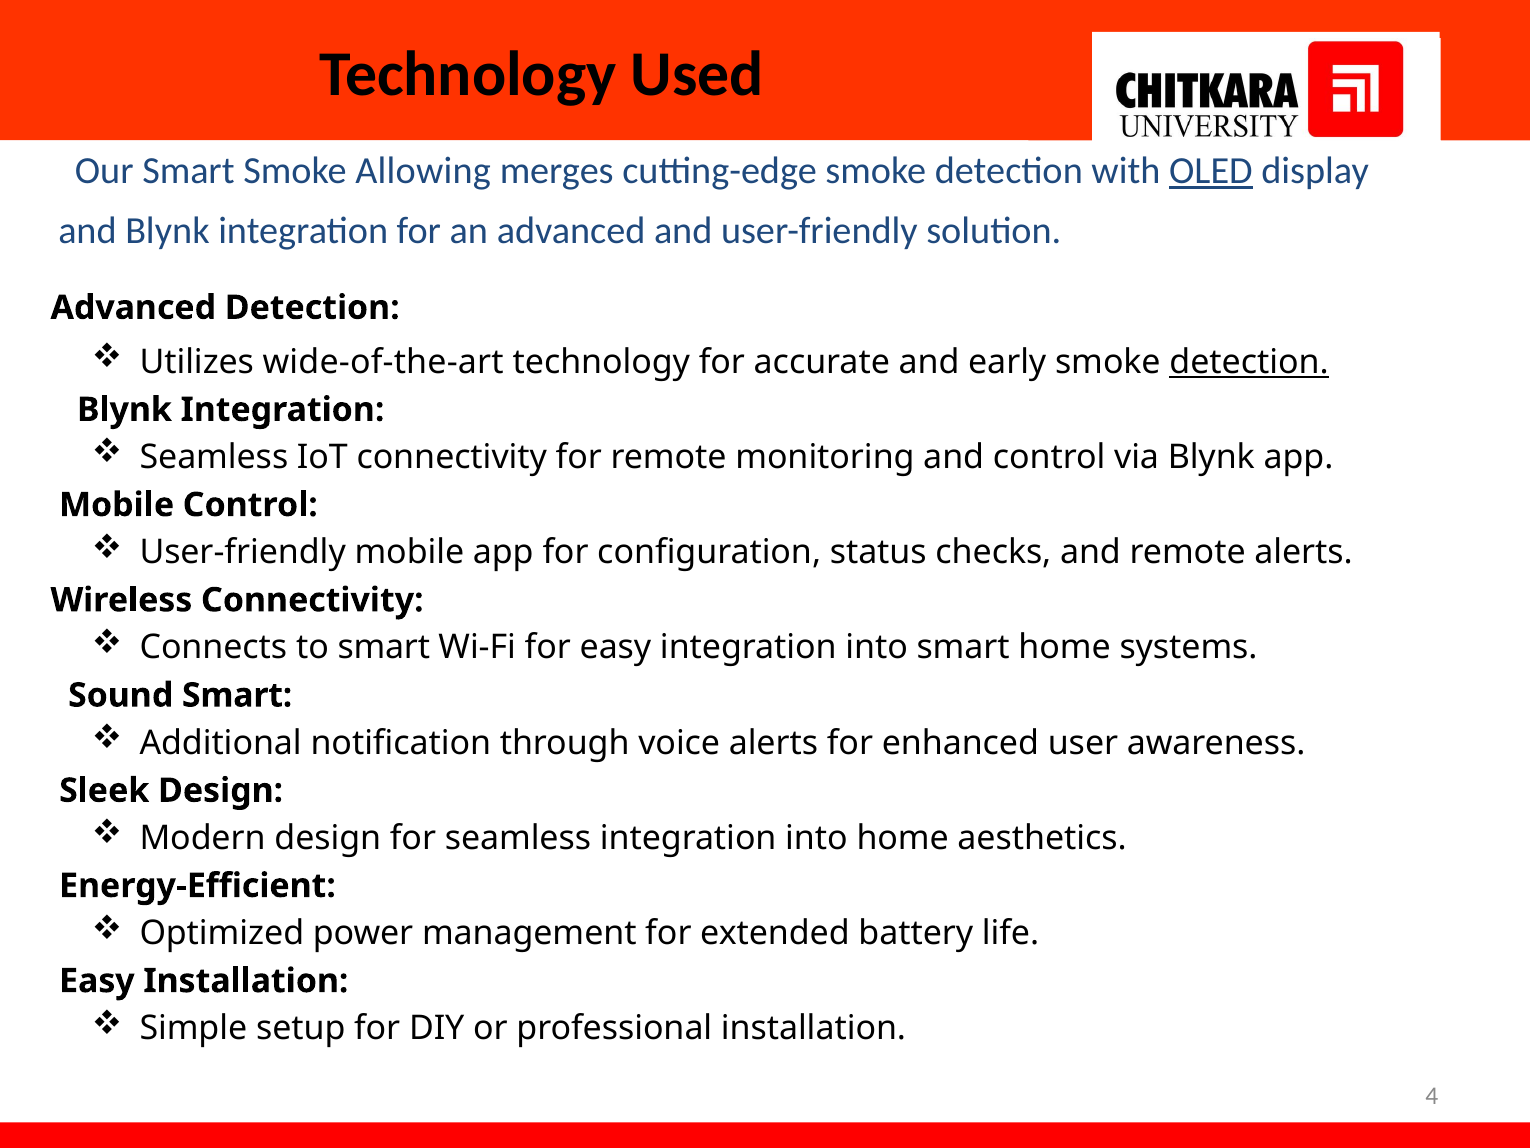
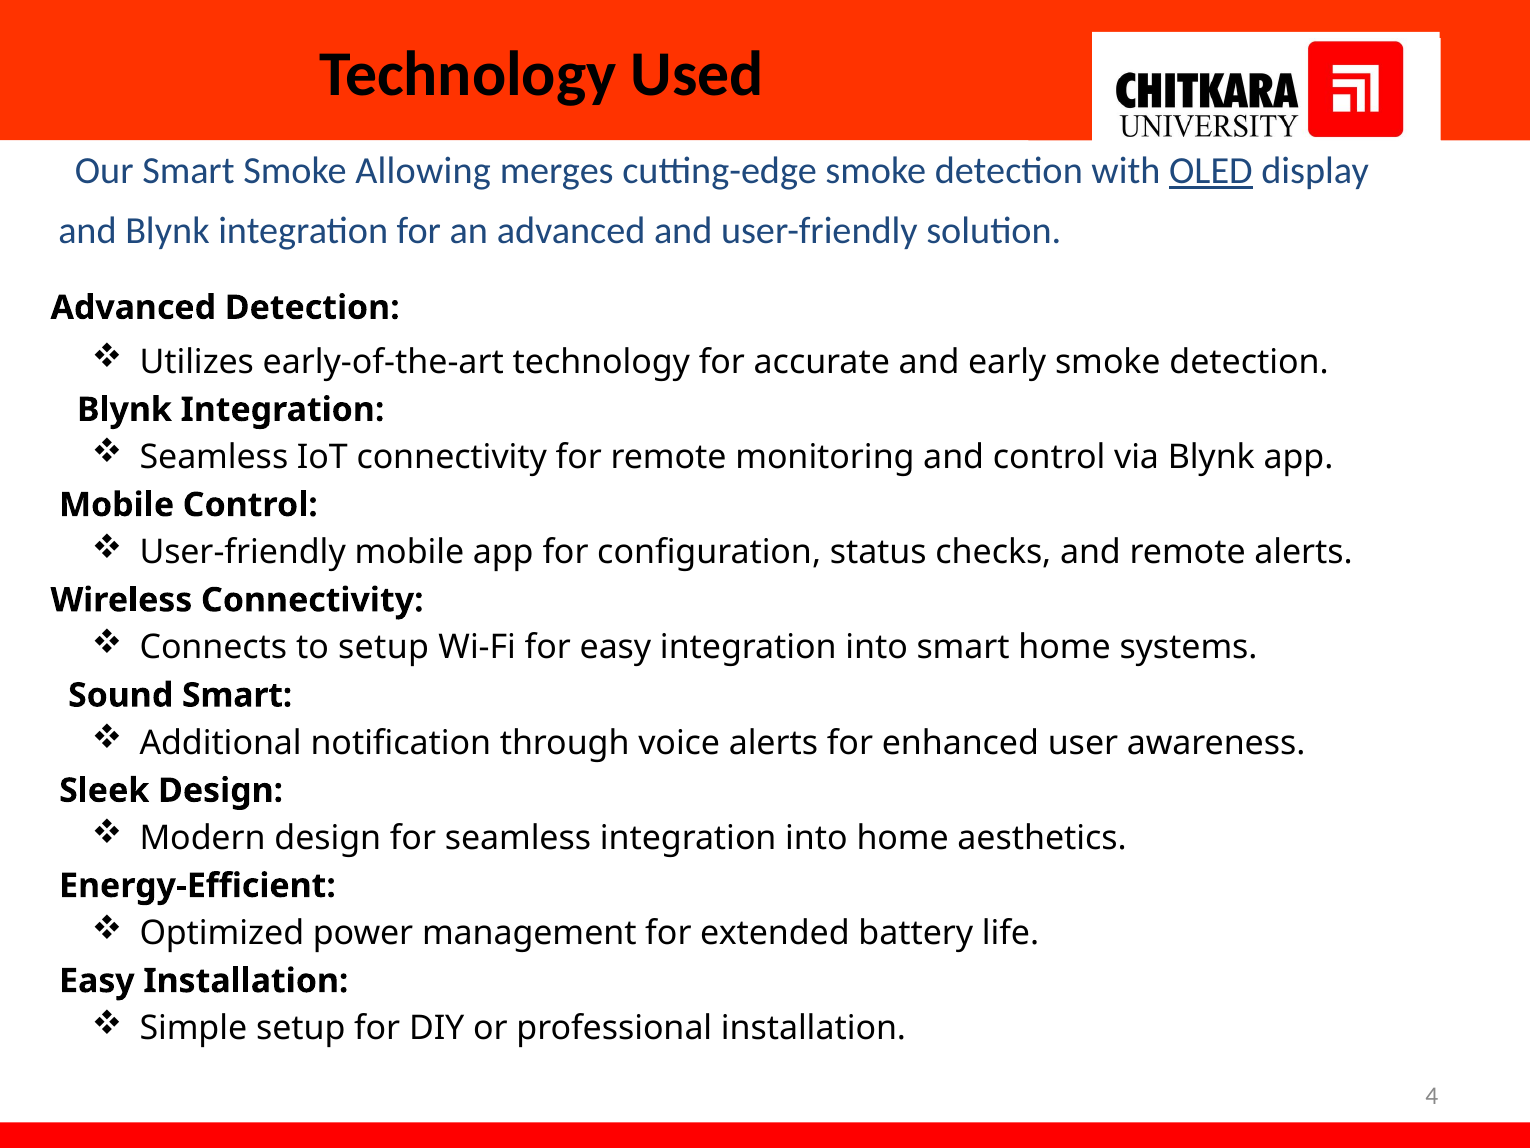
wide-of-the-art: wide-of-the-art -> early-of-the-art
detection at (1249, 362) underline: present -> none
to smart: smart -> setup
